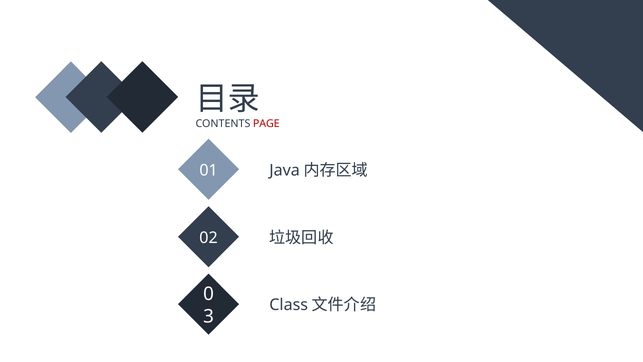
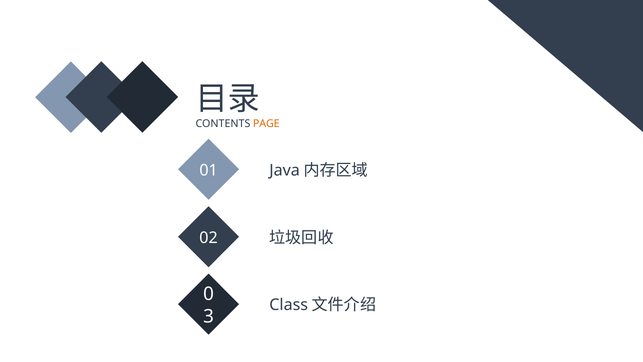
PAGE colour: red -> orange
